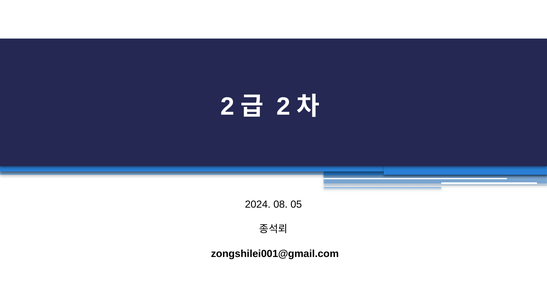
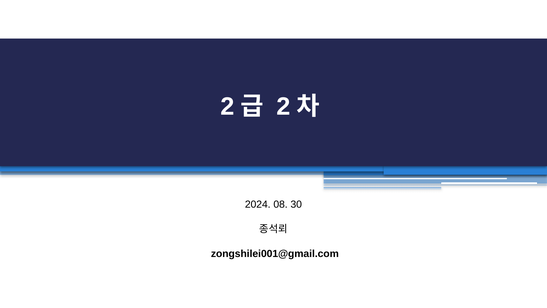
05: 05 -> 30
